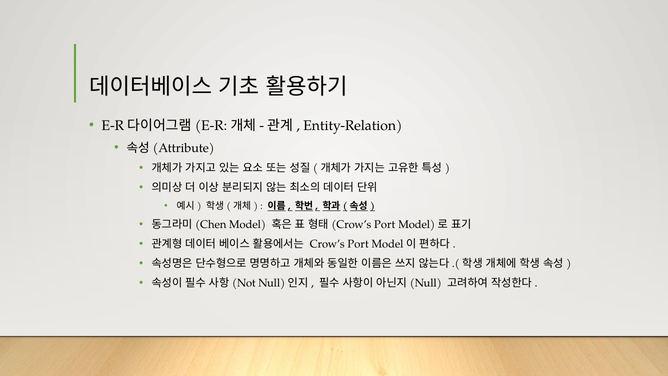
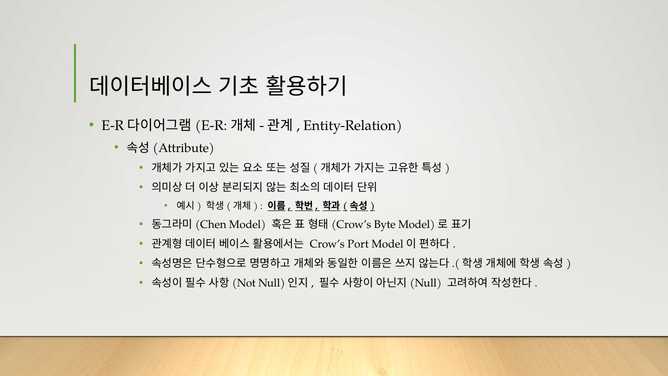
Port at (385, 225): Port -> Byte
